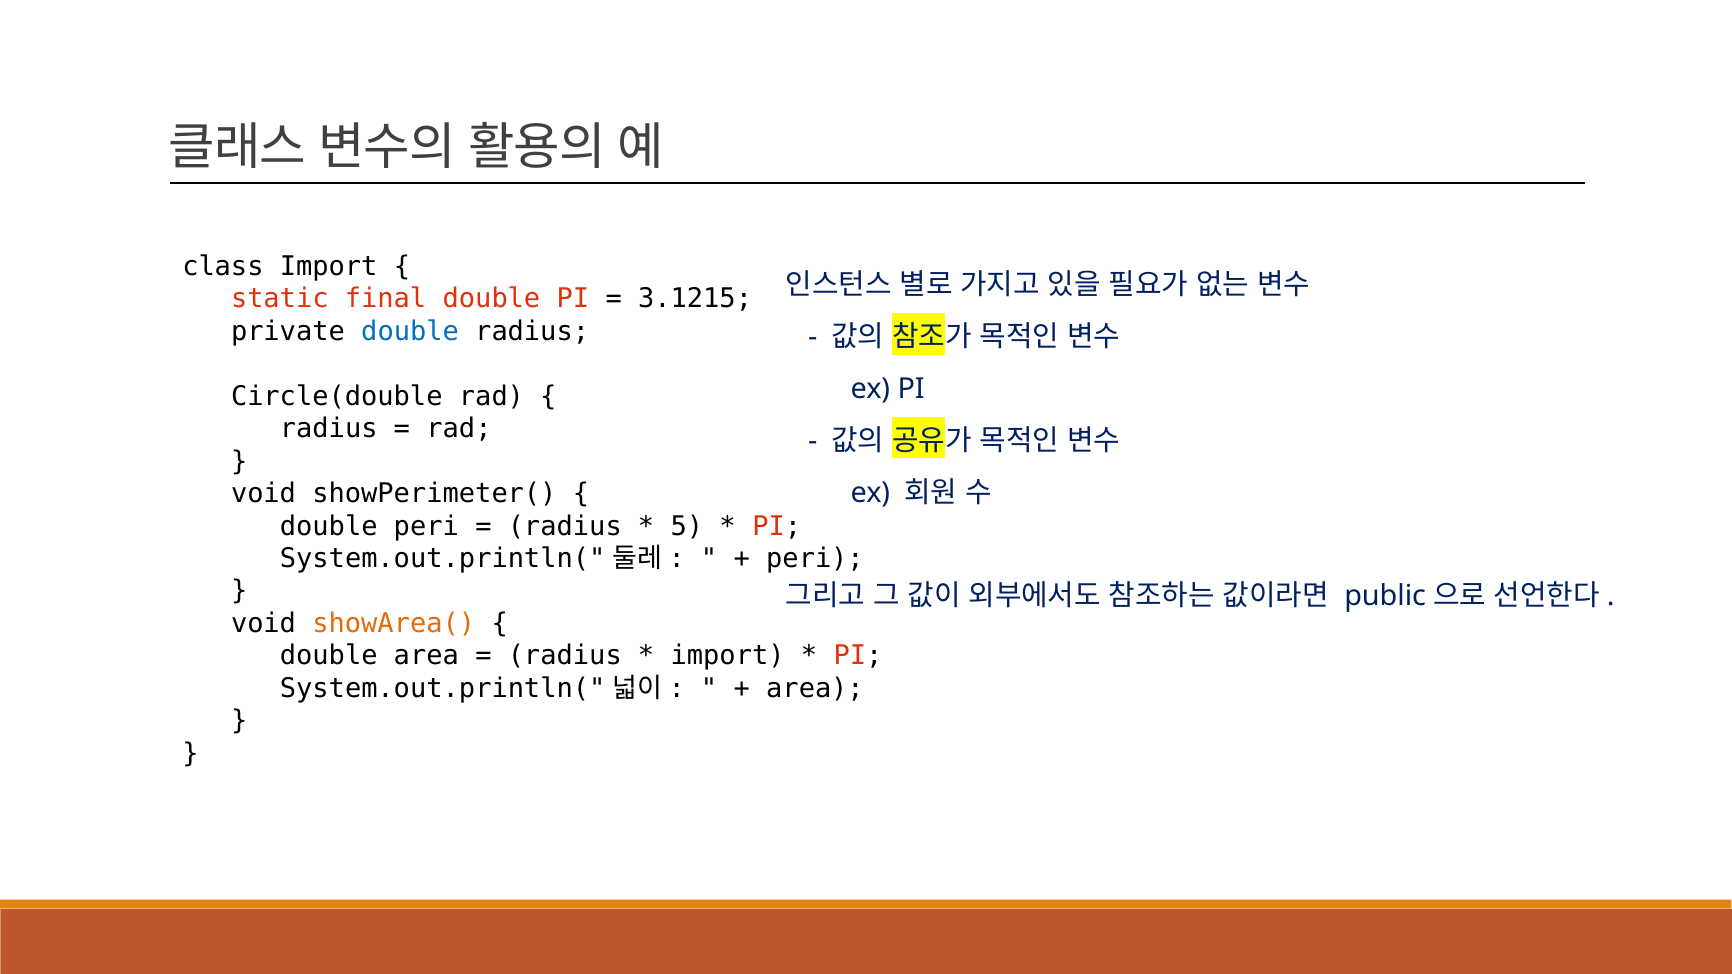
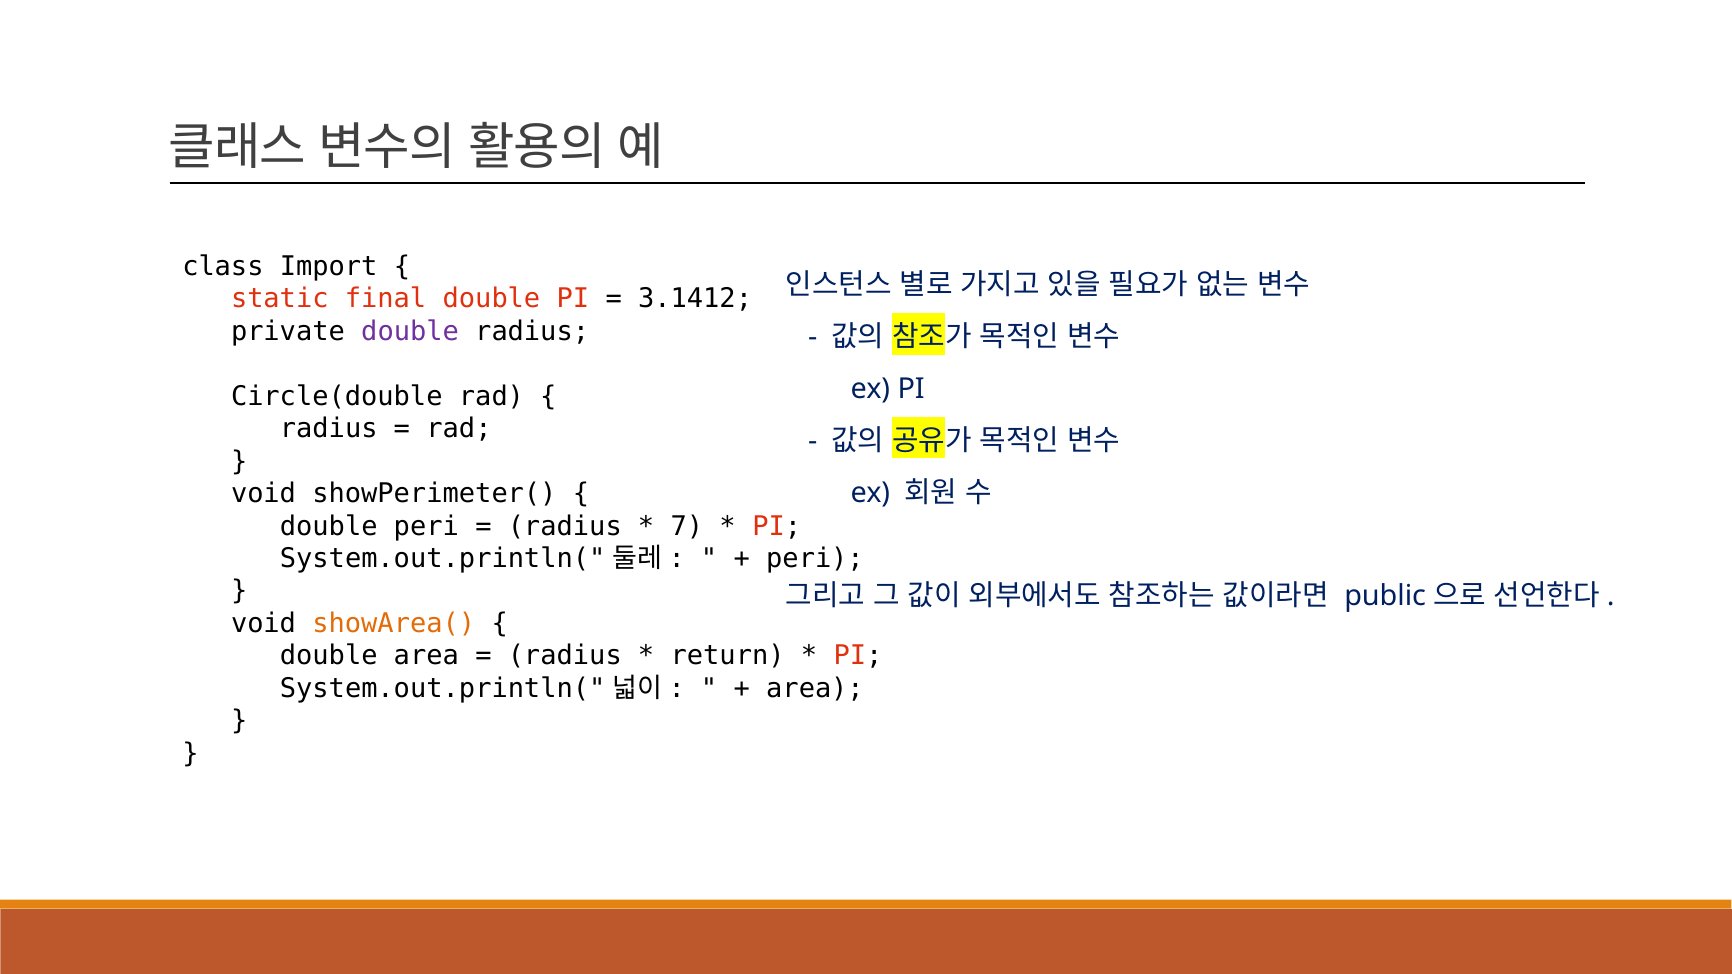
3.1215: 3.1215 -> 3.1412
double at (410, 331) colour: blue -> purple
5: 5 -> 7
import at (728, 656): import -> return
